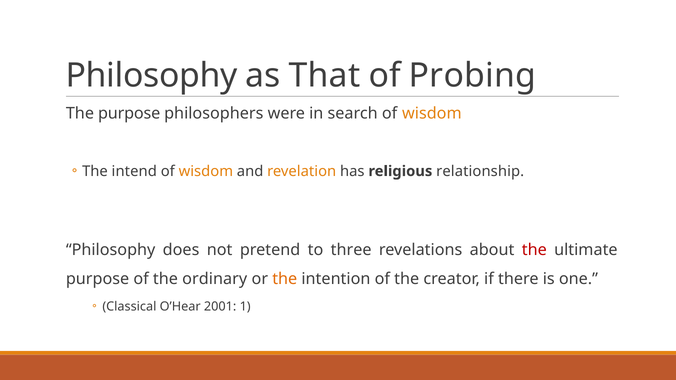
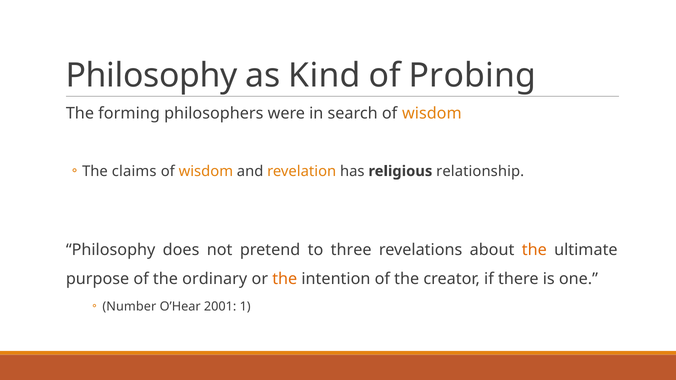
That: That -> Kind
The purpose: purpose -> forming
intend: intend -> claims
the at (534, 250) colour: red -> orange
Classical: Classical -> Number
